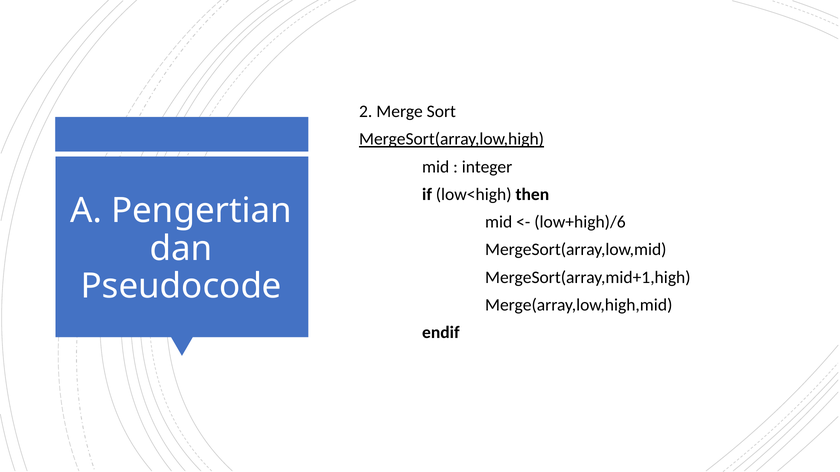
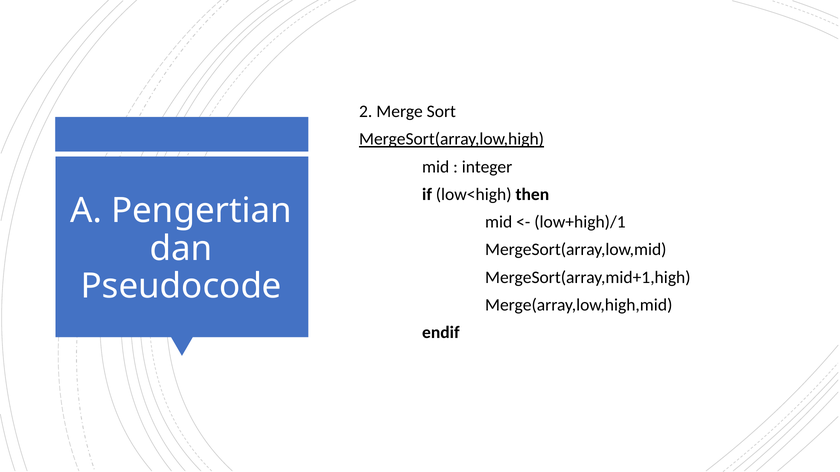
low+high)/6: low+high)/6 -> low+high)/1
